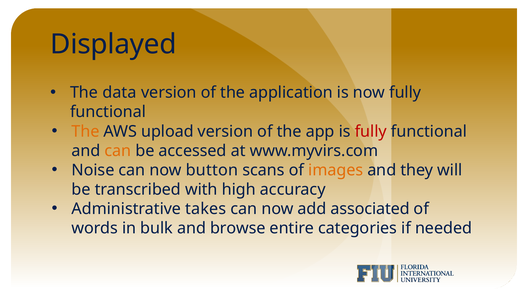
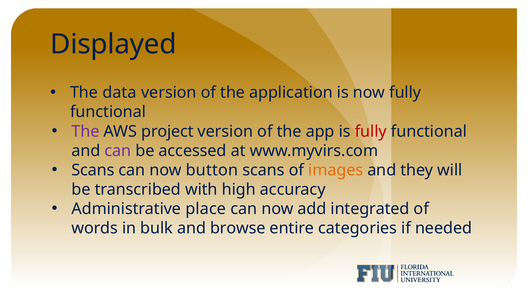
The at (86, 131) colour: orange -> purple
upload: upload -> project
can at (118, 151) colour: orange -> purple
Noise at (93, 170): Noise -> Scans
takes: takes -> place
associated: associated -> integrated
